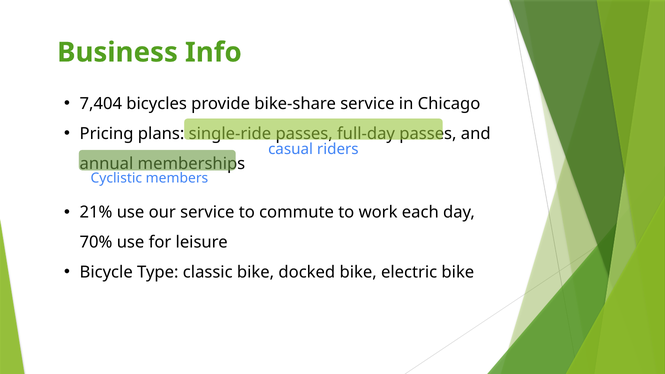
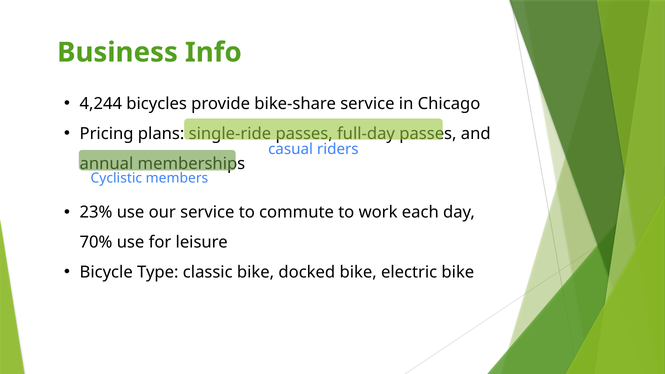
7,404: 7,404 -> 4,244
21%: 21% -> 23%
